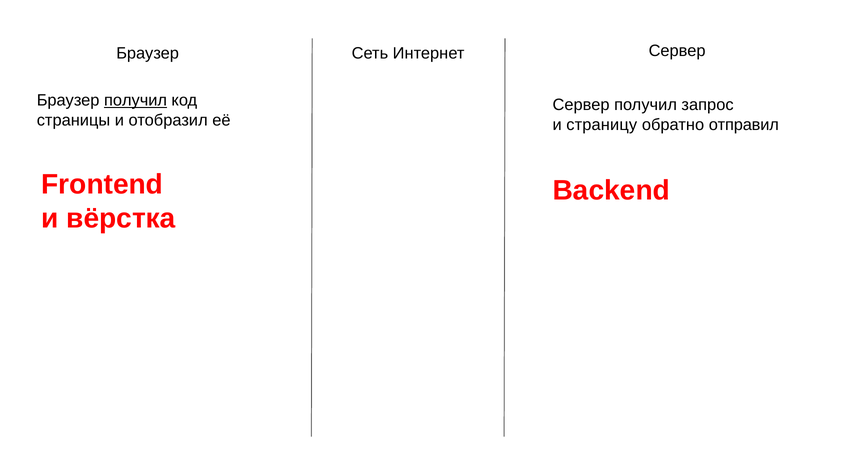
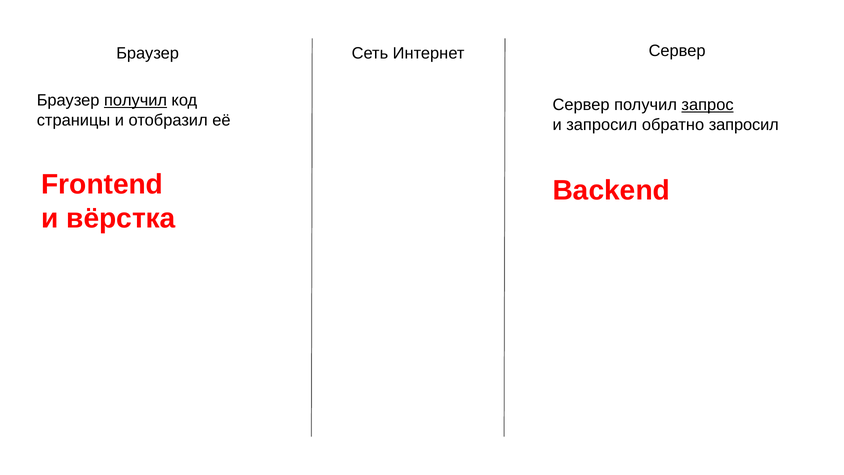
запрос underline: none -> present
и страницу: страницу -> запросил
обратно отправил: отправил -> запросил
